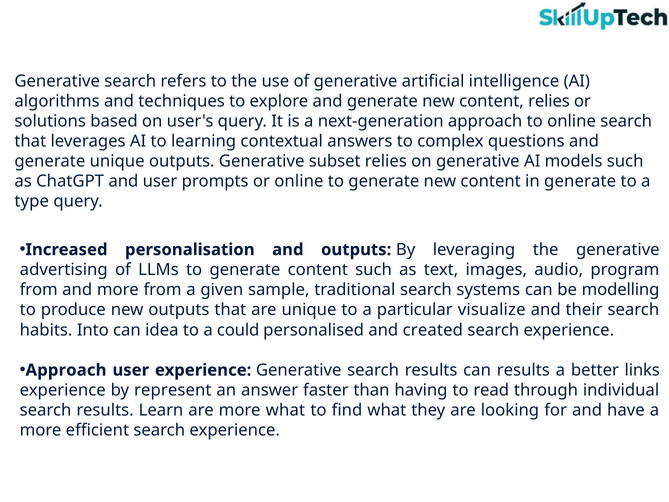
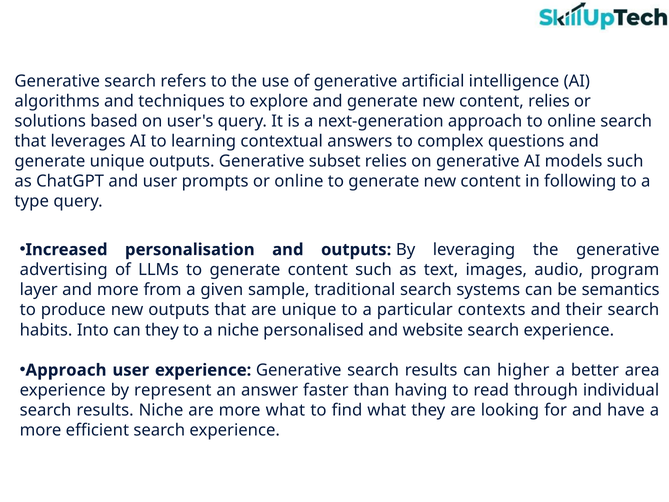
in generate: generate -> following
from at (39, 290): from -> layer
modelling: modelling -> semantics
visualize: visualize -> contexts
can idea: idea -> they
a could: could -> niche
created: created -> website
can results: results -> higher
links: links -> area
results Learn: Learn -> Niche
